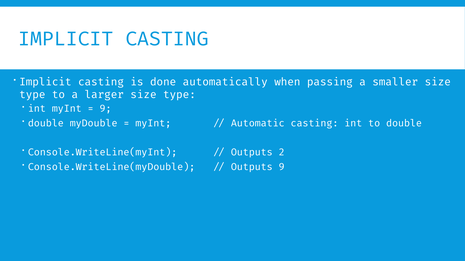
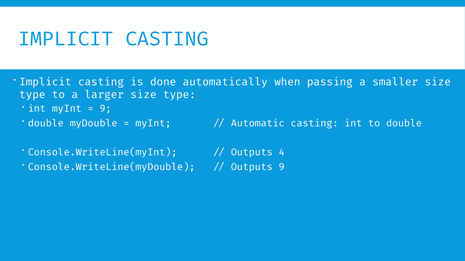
2: 2 -> 4
